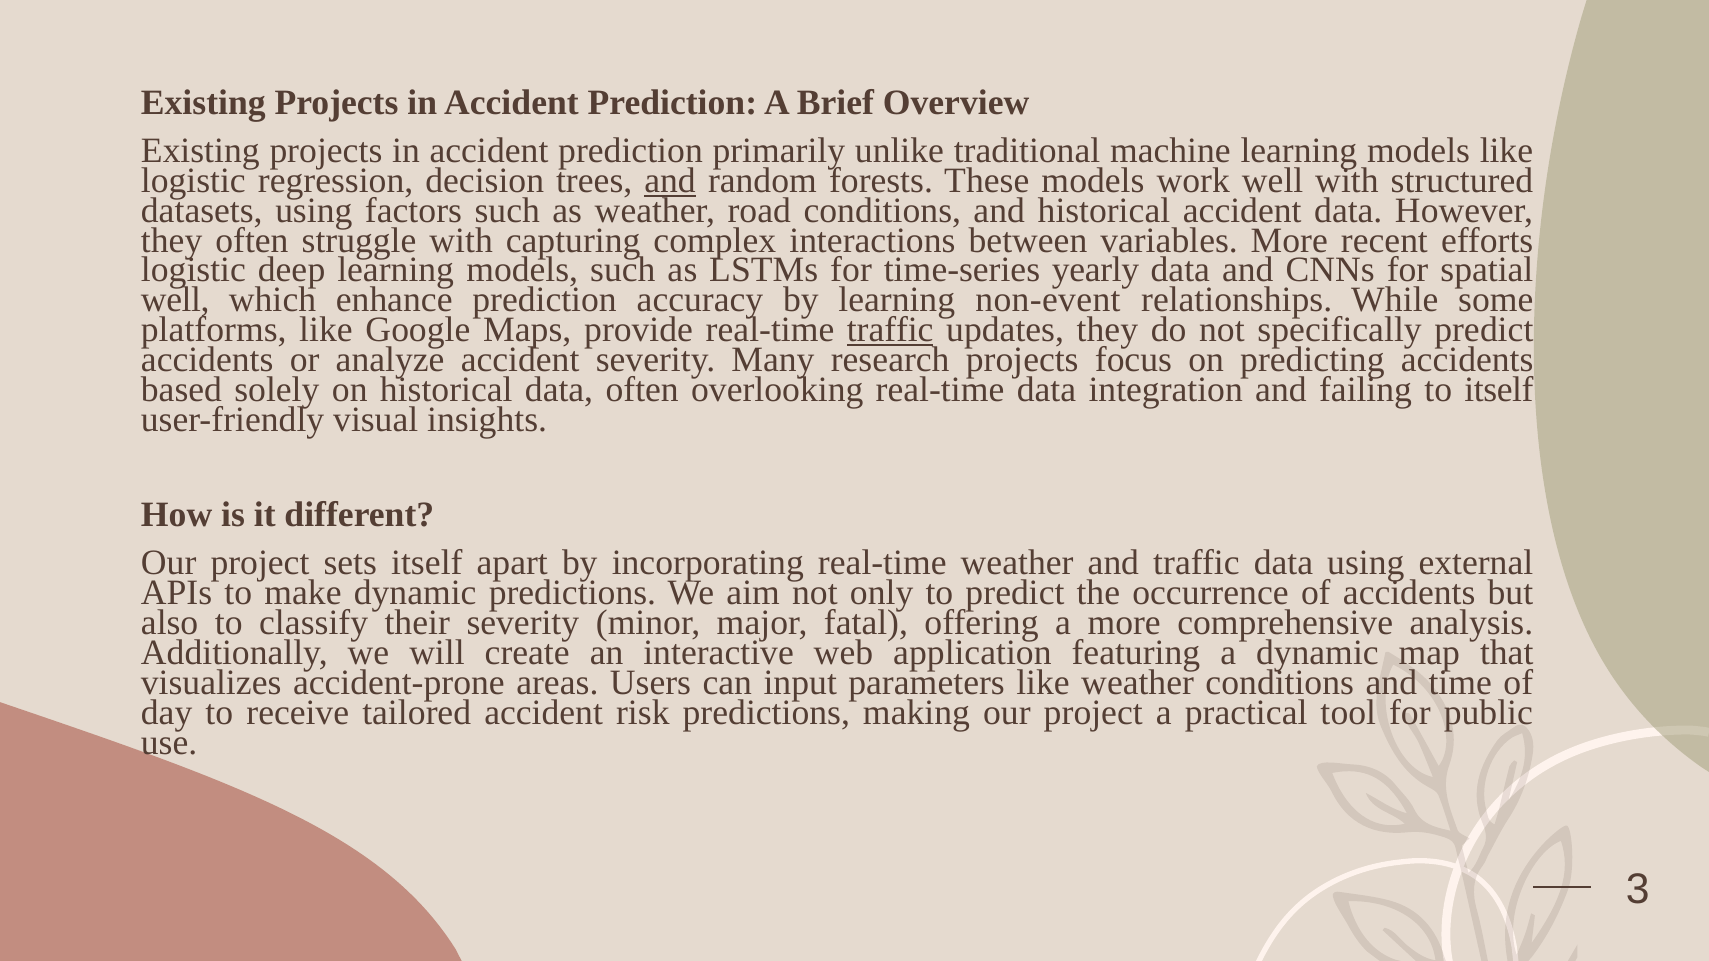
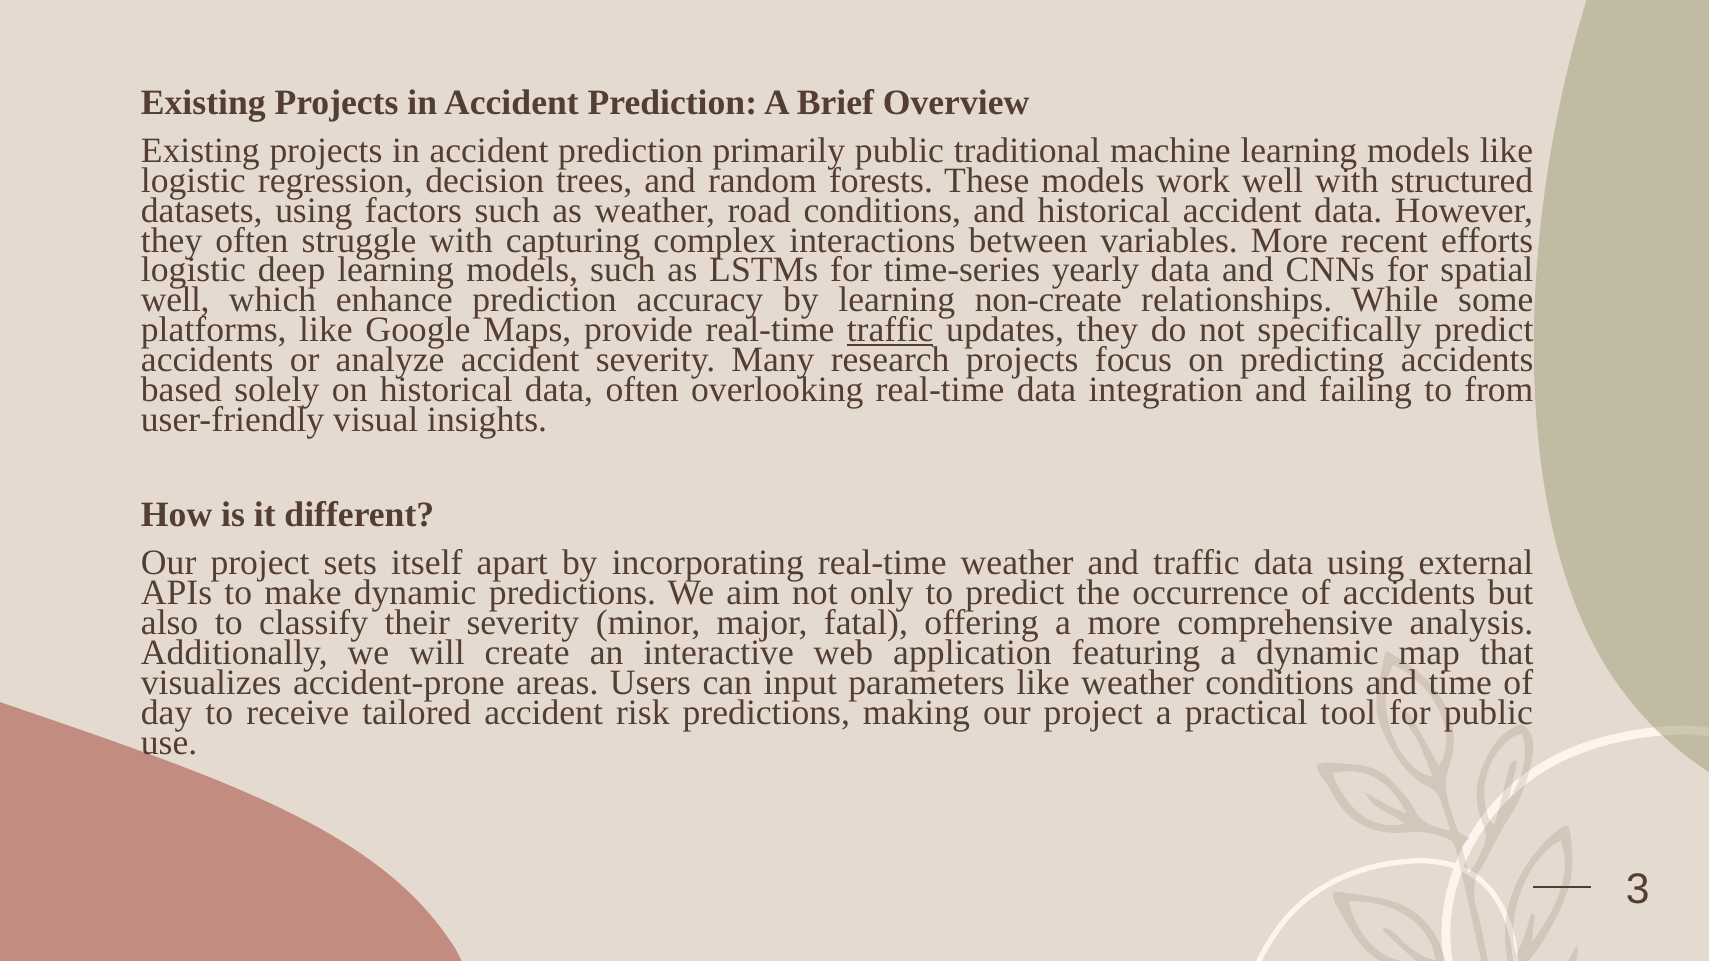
primarily unlike: unlike -> public
and at (670, 181) underline: present -> none
non-event: non-event -> non-create
to itself: itself -> from
